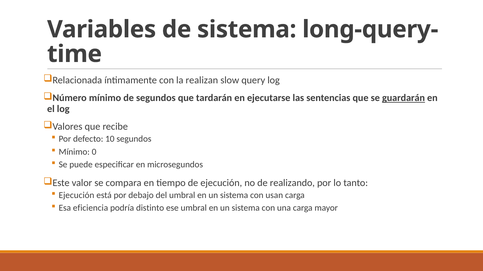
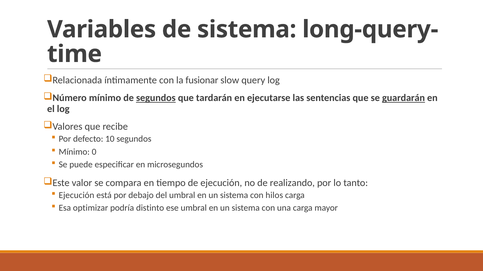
realizan: realizan -> fusionar
segundos at (156, 98) underline: none -> present
usan: usan -> hilos
eficiencia: eficiencia -> optimizar
